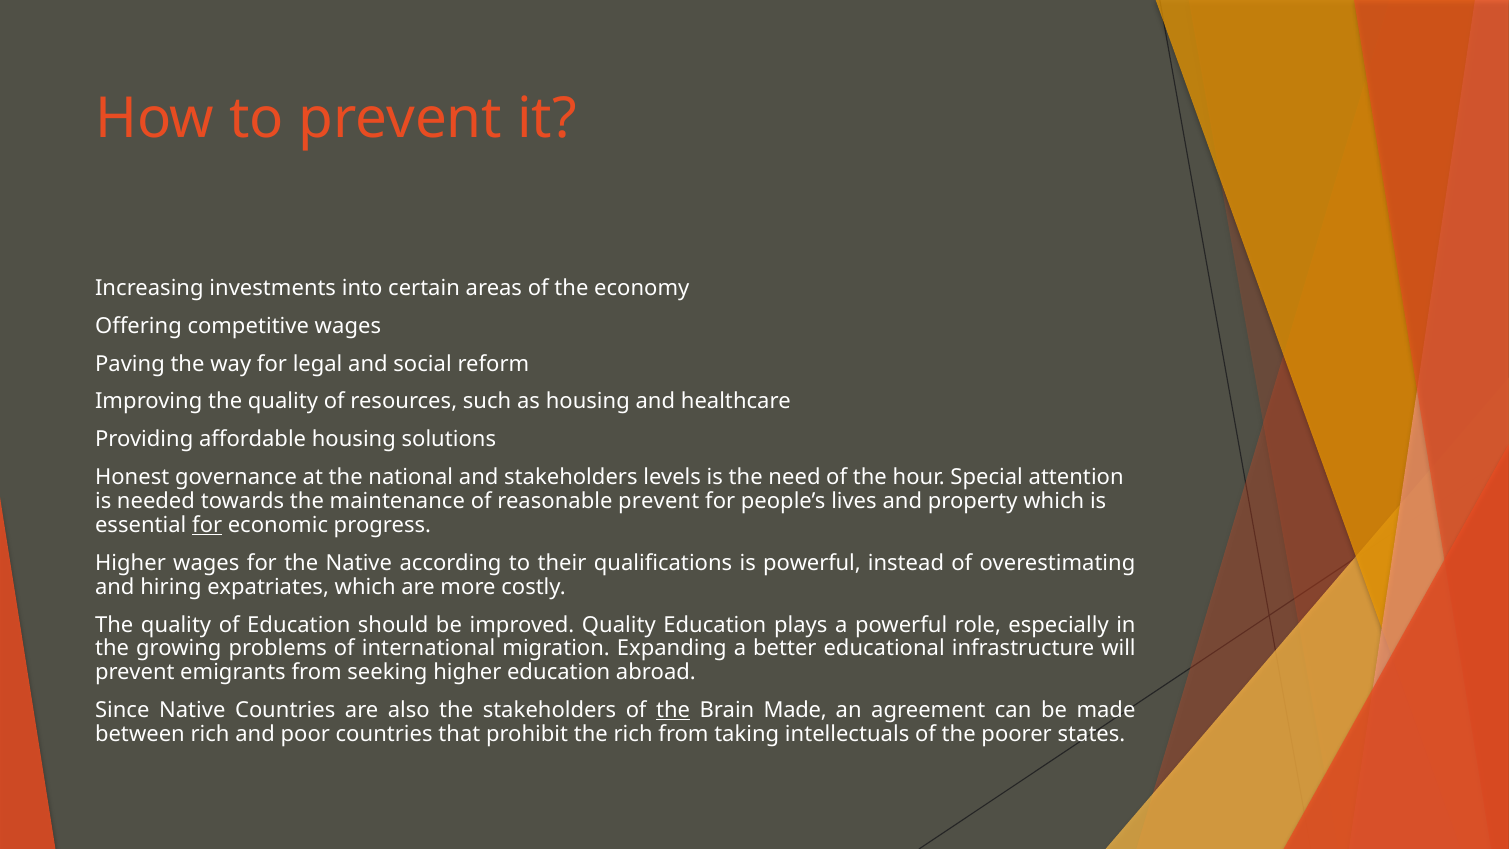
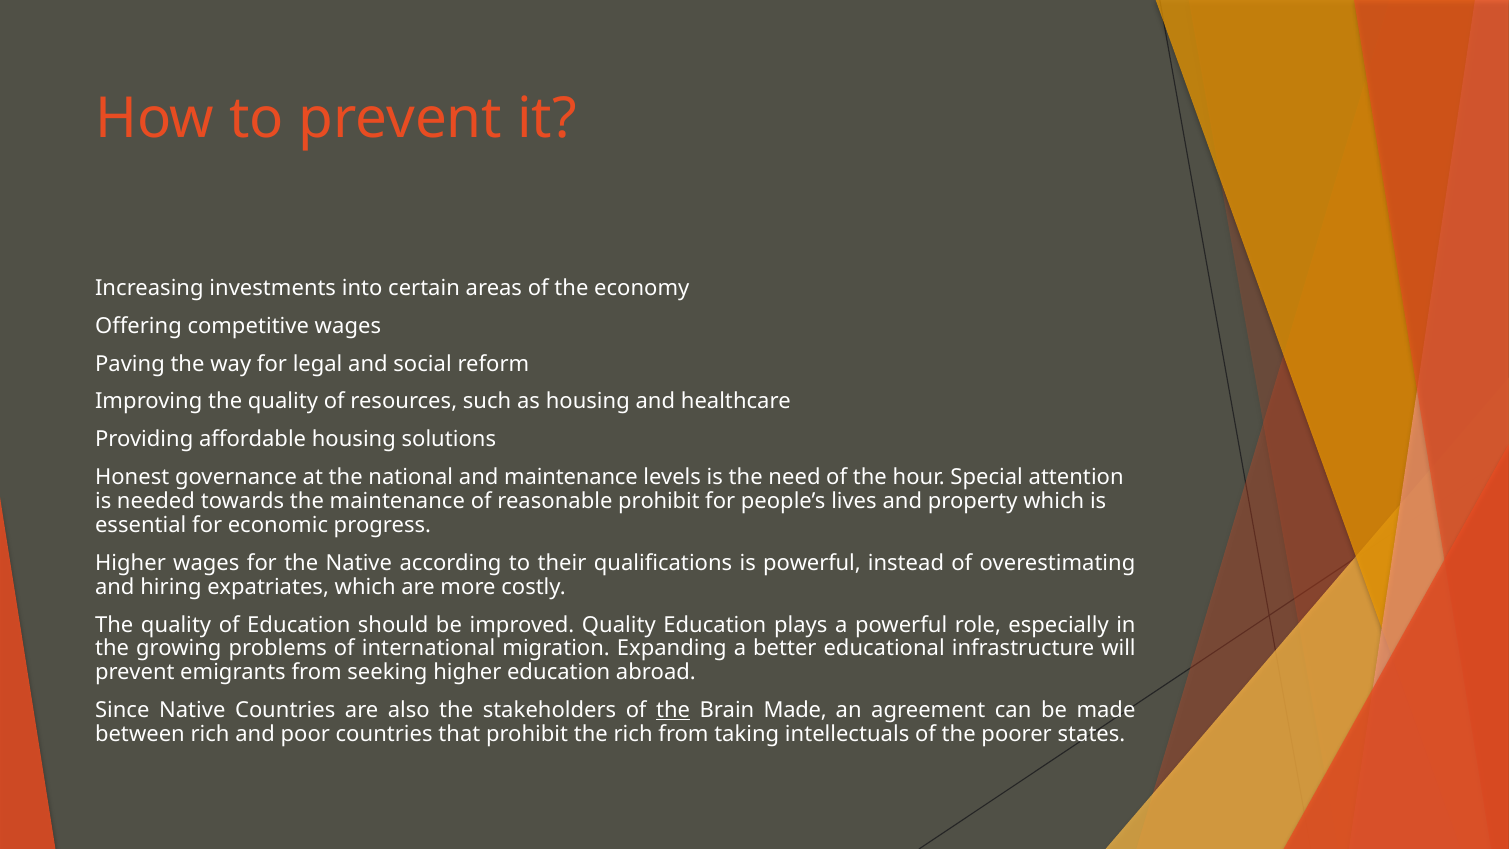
and stakeholders: stakeholders -> maintenance
reasonable prevent: prevent -> prohibit
for at (207, 525) underline: present -> none
